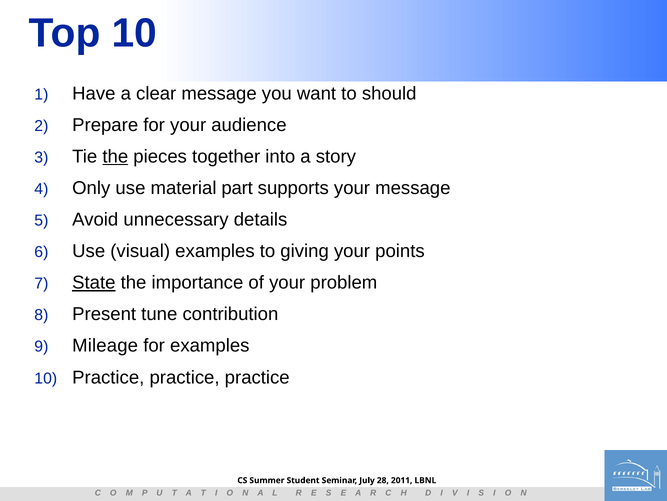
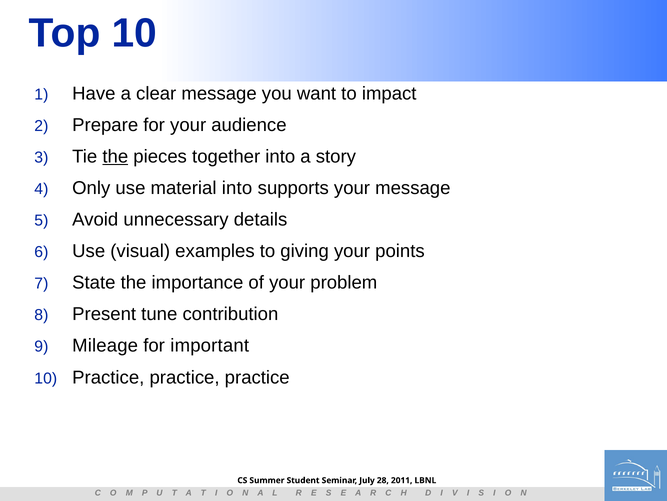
should: should -> impact
material part: part -> into
State underline: present -> none
for examples: examples -> important
